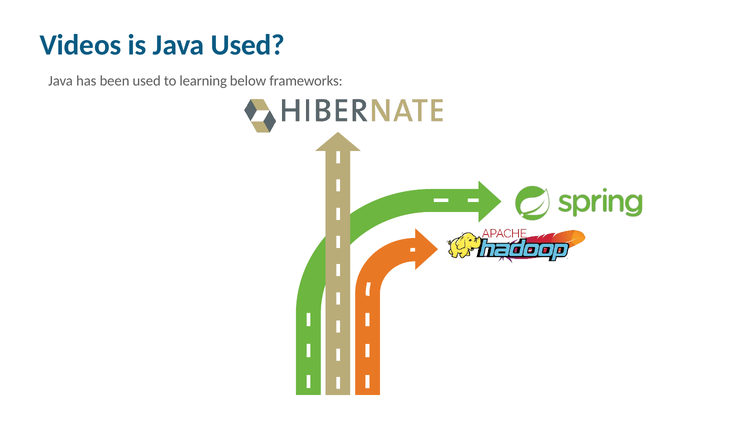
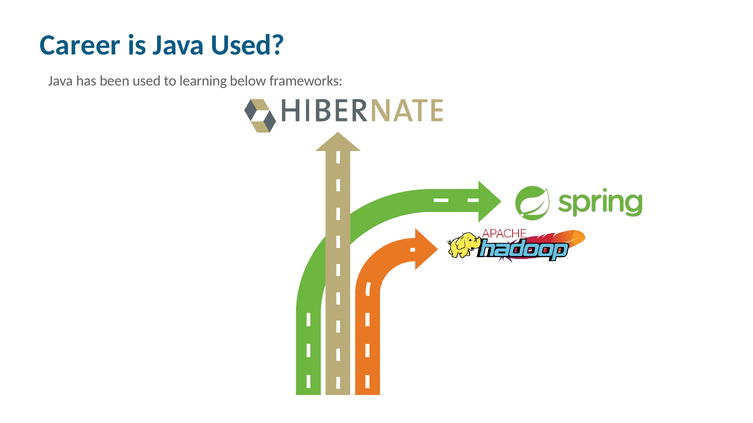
Videos: Videos -> Career
